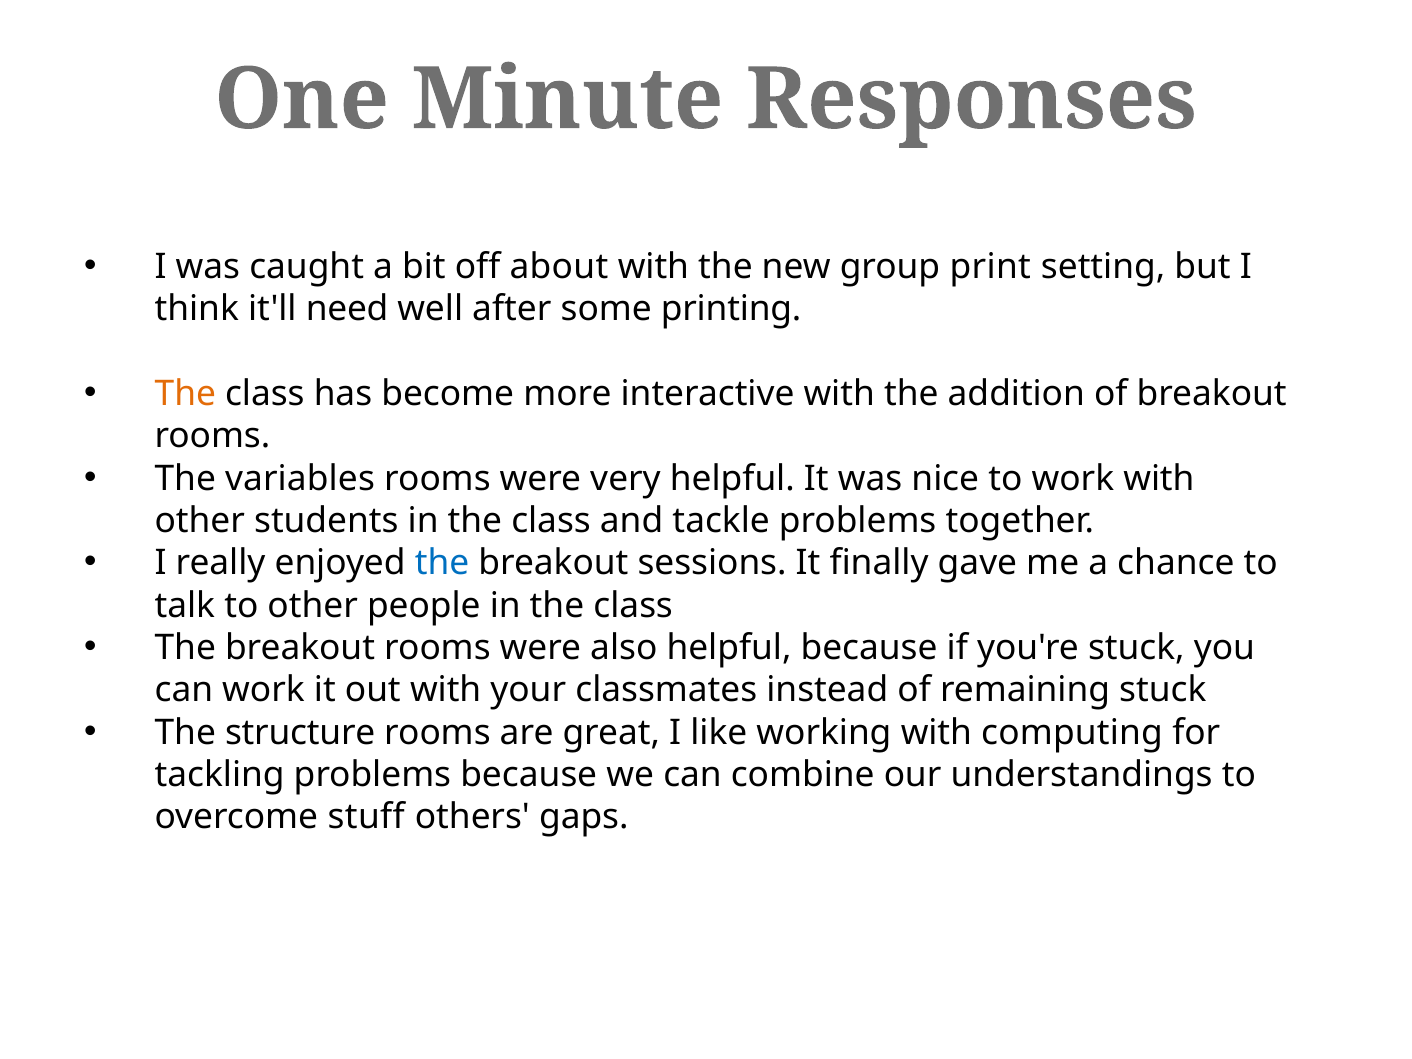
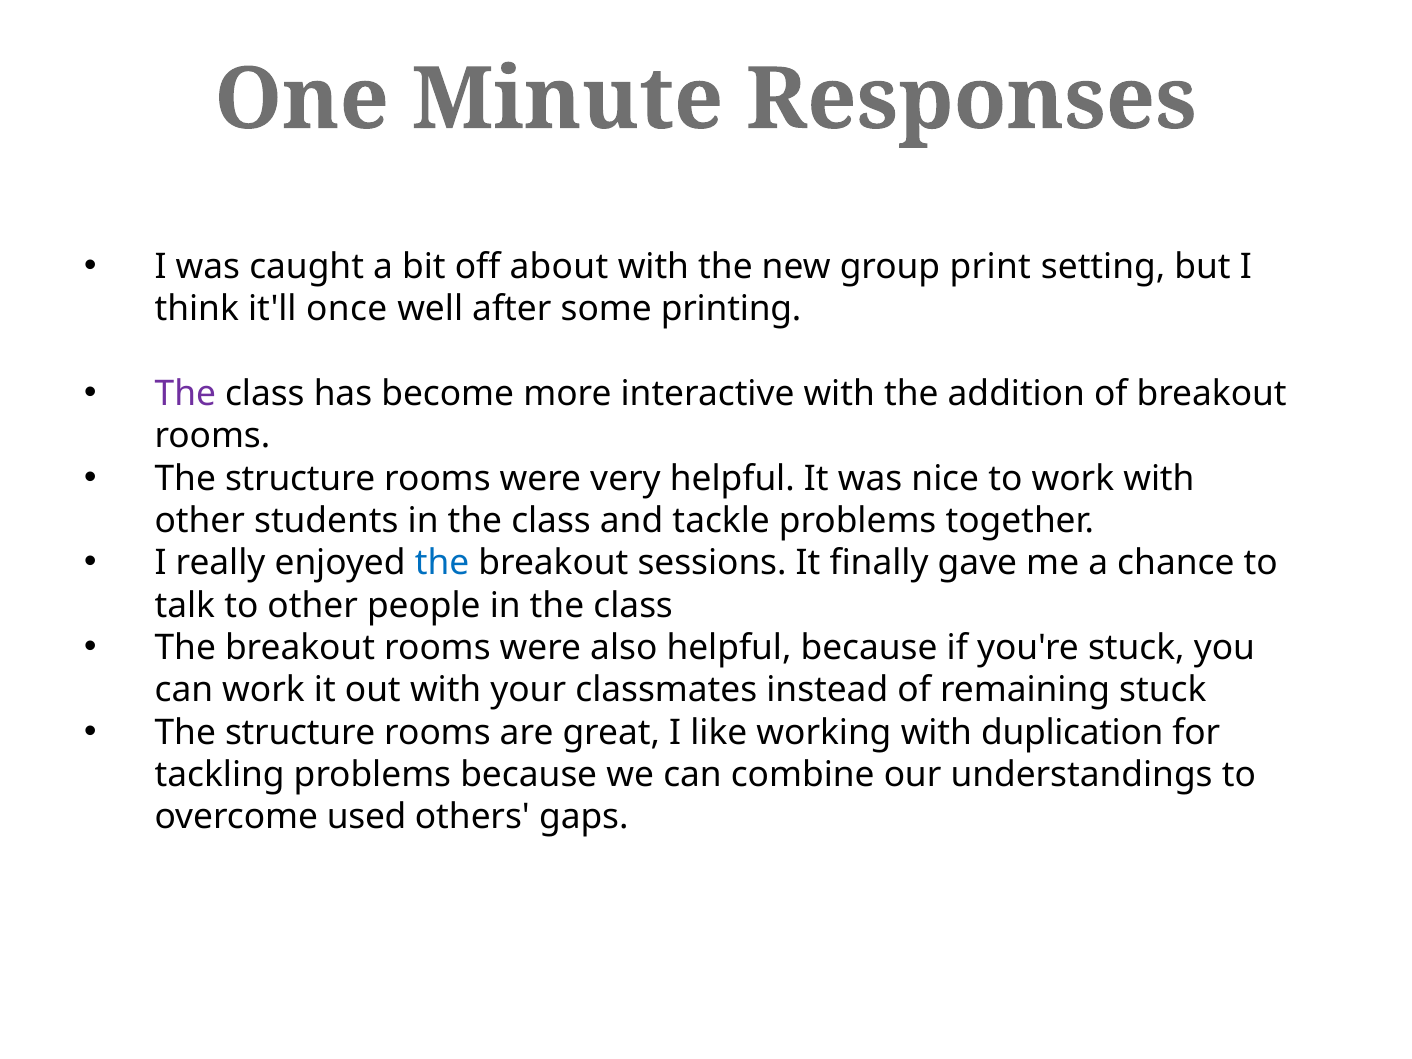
need: need -> once
The at (185, 394) colour: orange -> purple
variables at (300, 478): variables -> structure
computing: computing -> duplication
stuff: stuff -> used
